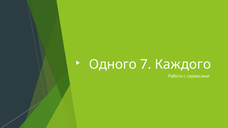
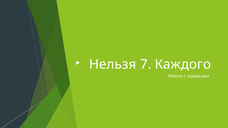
Одного: Одного -> Нельзя
